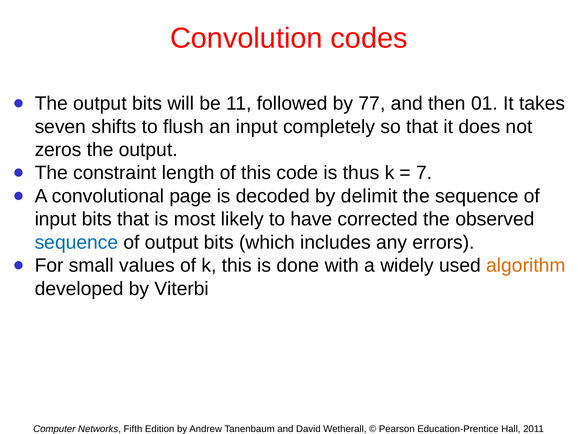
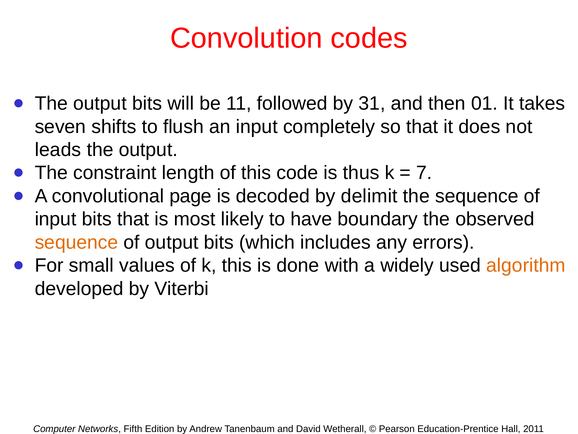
77: 77 -> 31
zeros: zeros -> leads
corrected: corrected -> boundary
sequence at (76, 242) colour: blue -> orange
